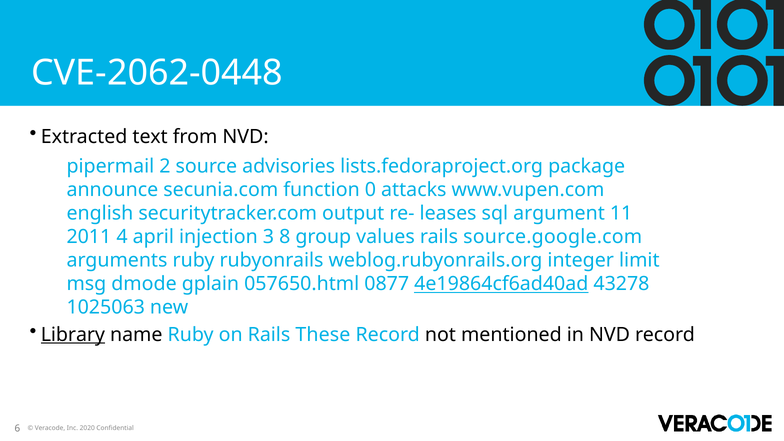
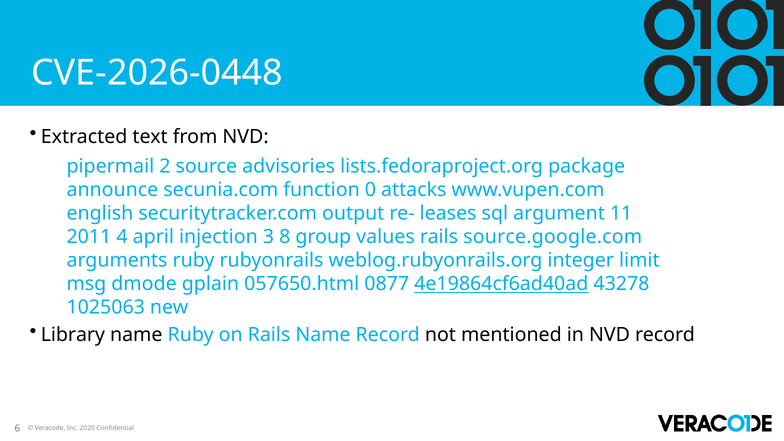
CVE-2062-0448: CVE-2062-0448 -> CVE-2026-0448
Library underline: present -> none
Rails These: These -> Name
